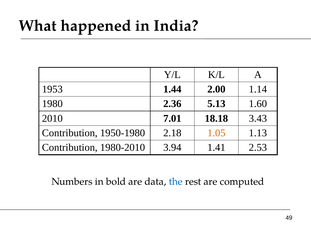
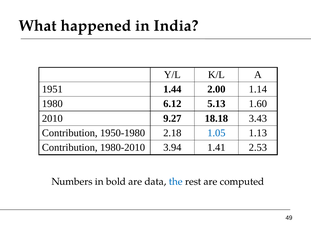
1953: 1953 -> 1951
2.36: 2.36 -> 6.12
7.01: 7.01 -> 9.27
1.05 colour: orange -> blue
